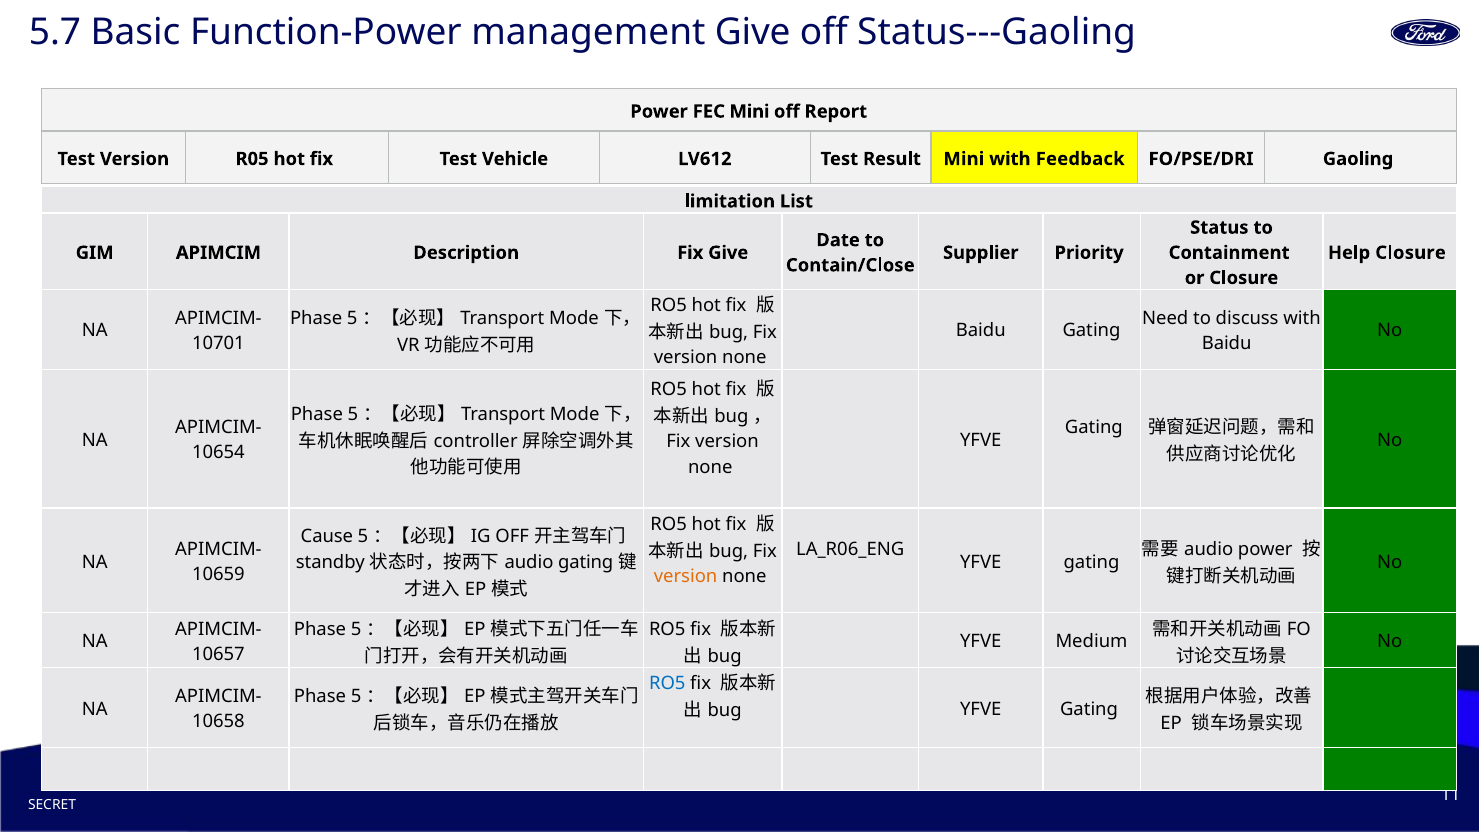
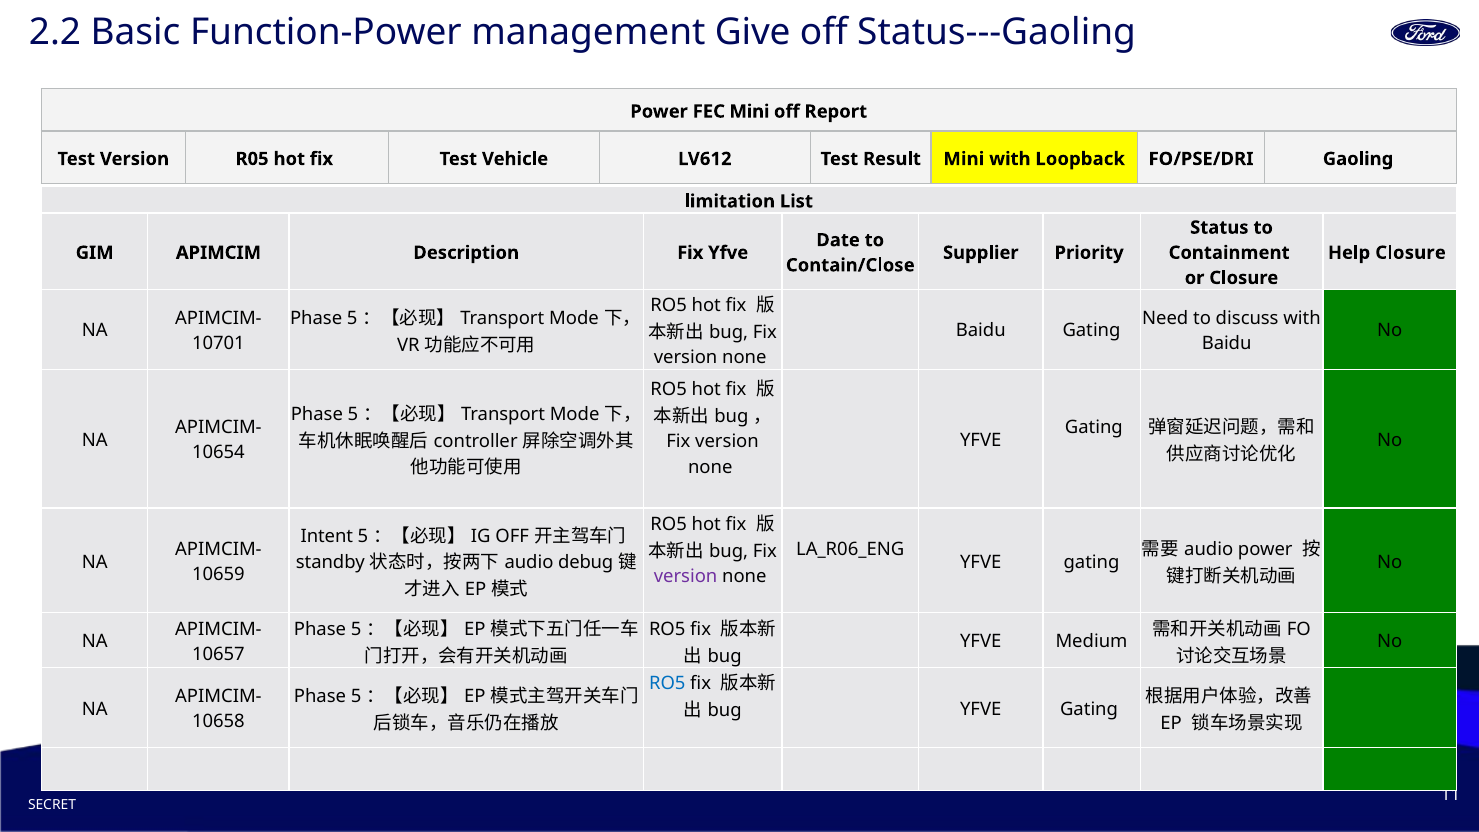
5.7: 5.7 -> 2.2
Feedback: Feedback -> Loopback
Fix Give: Give -> Yfve
Cause: Cause -> Intent
gating at (586, 563): gating -> debug
version at (686, 576) colour: orange -> purple
